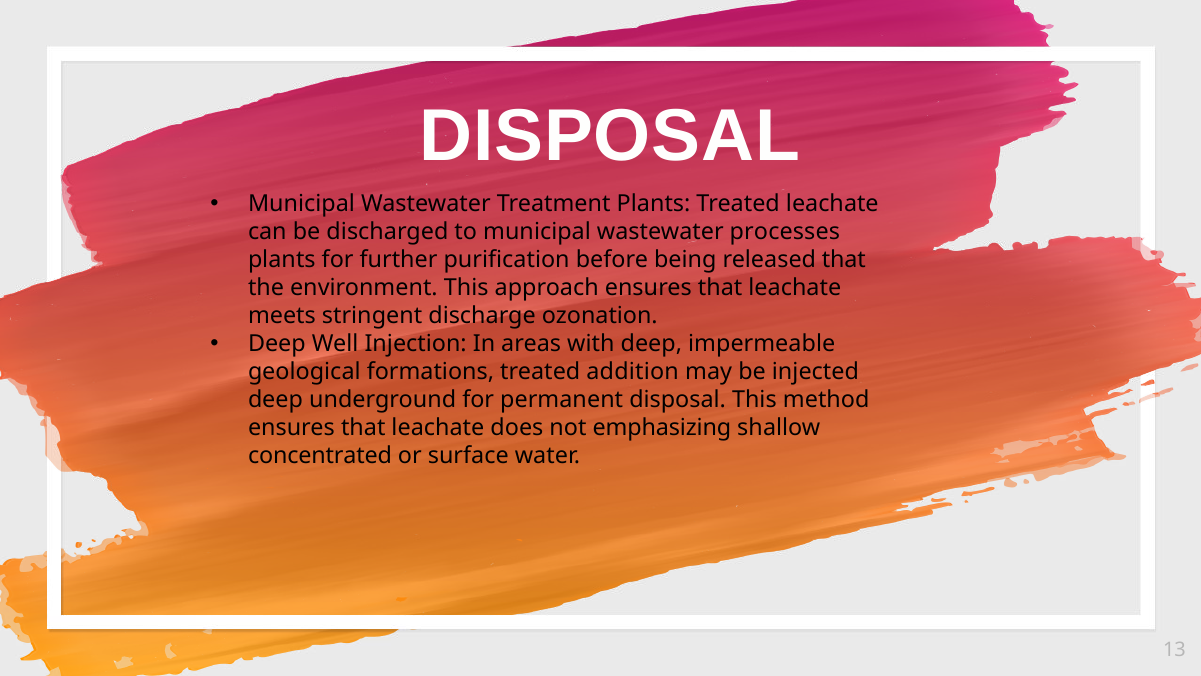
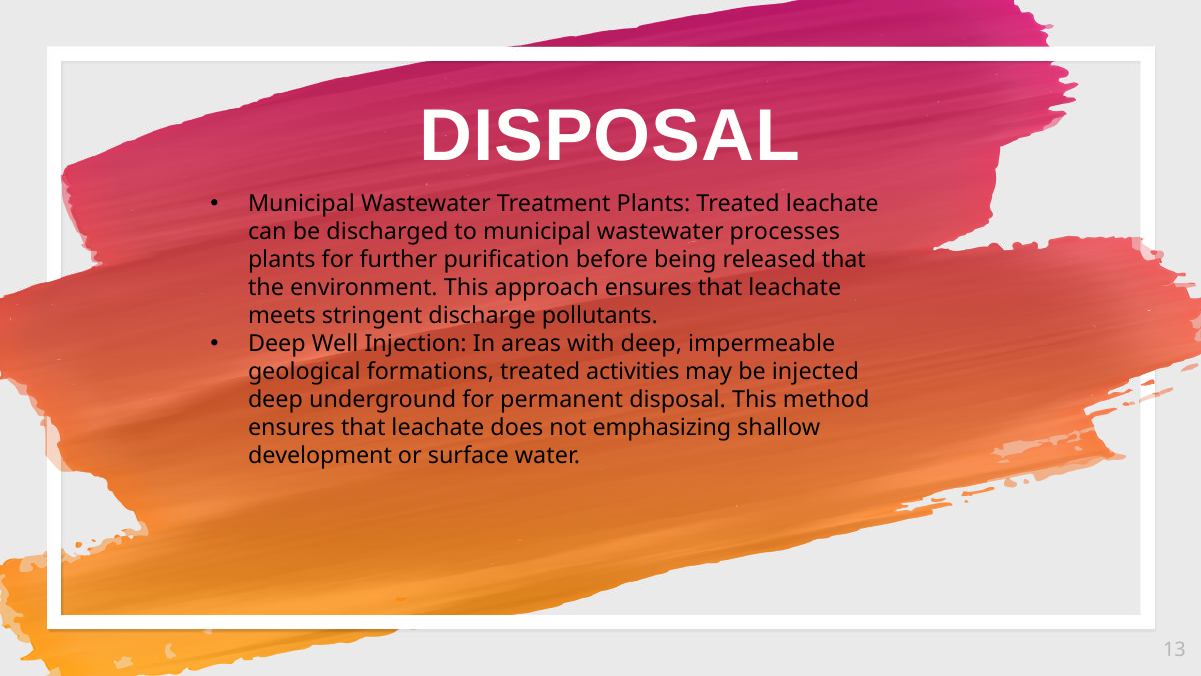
ozonation: ozonation -> pollutants
addition: addition -> activities
concentrated: concentrated -> development
